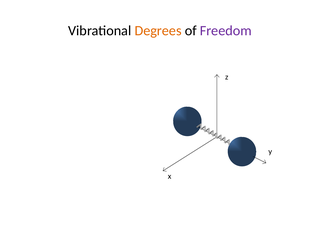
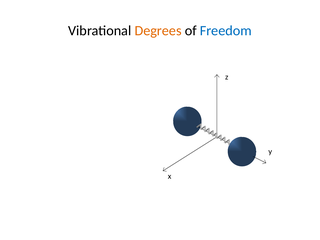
Freedom colour: purple -> blue
